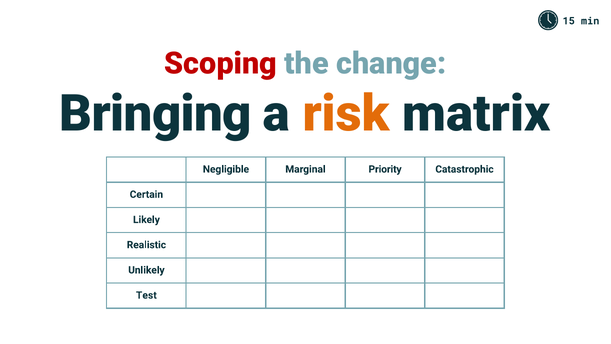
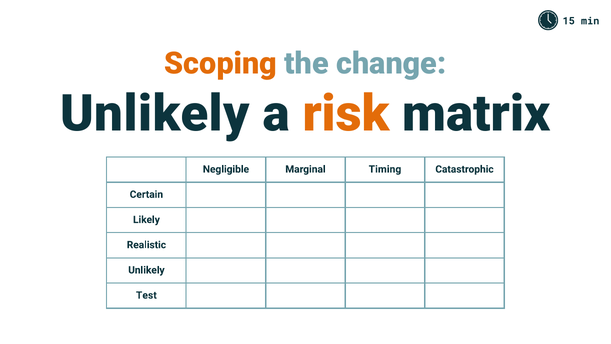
Scoping colour: red -> orange
Bringing at (155, 114): Bringing -> Unlikely
Priority: Priority -> Timing
